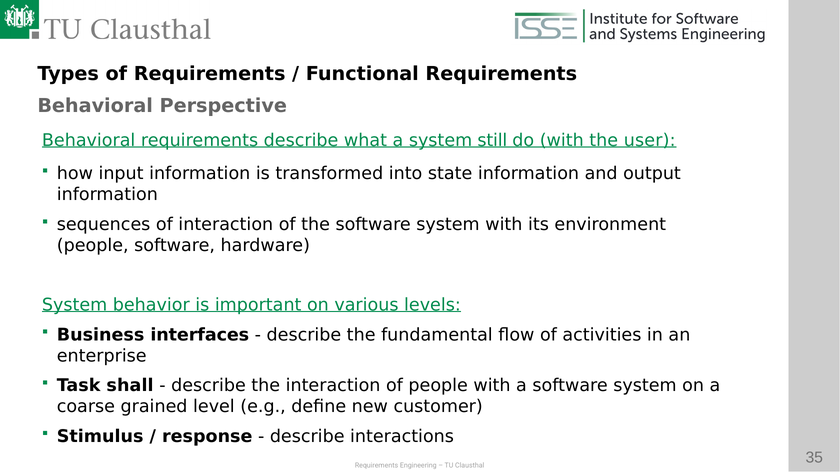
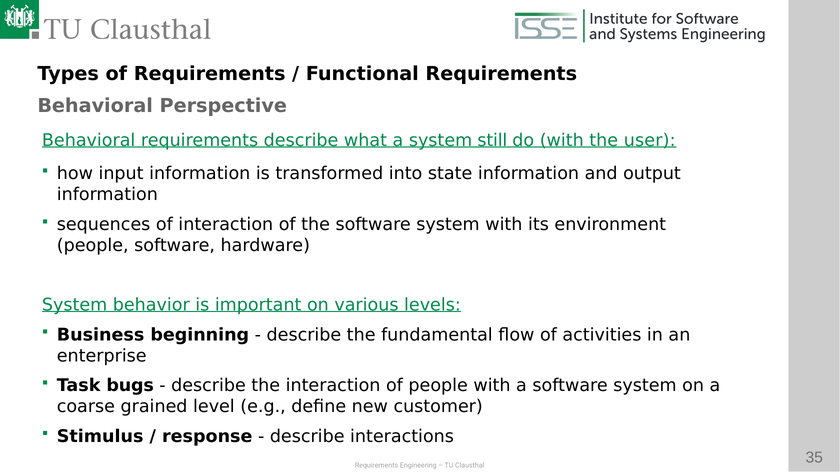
interfaces: interfaces -> beginning
shall: shall -> bugs
